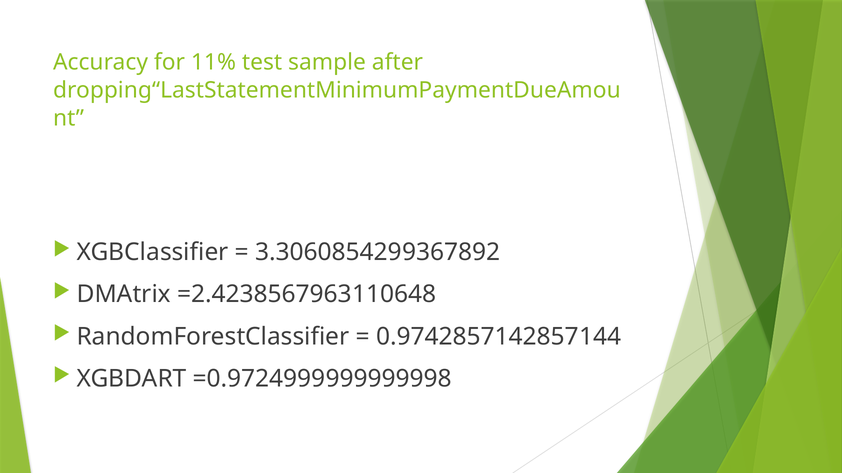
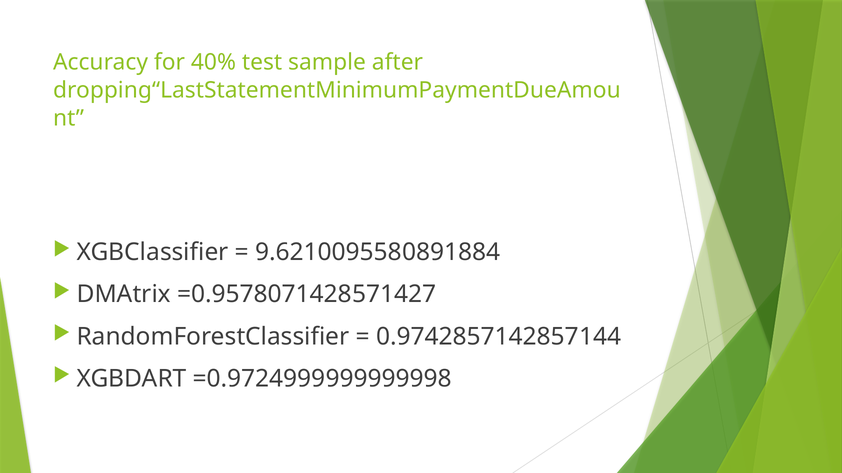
11%: 11% -> 40%
3.3060854299367892: 3.3060854299367892 -> 9.6210095580891884
=2.4238567963110648: =2.4238567963110648 -> =0.9578071428571427
